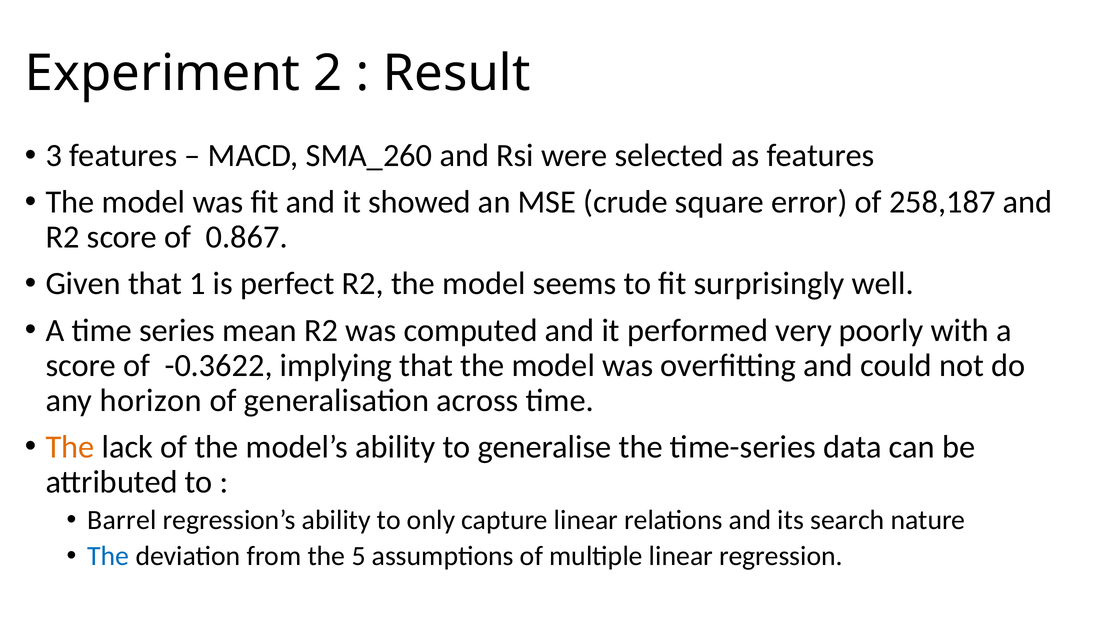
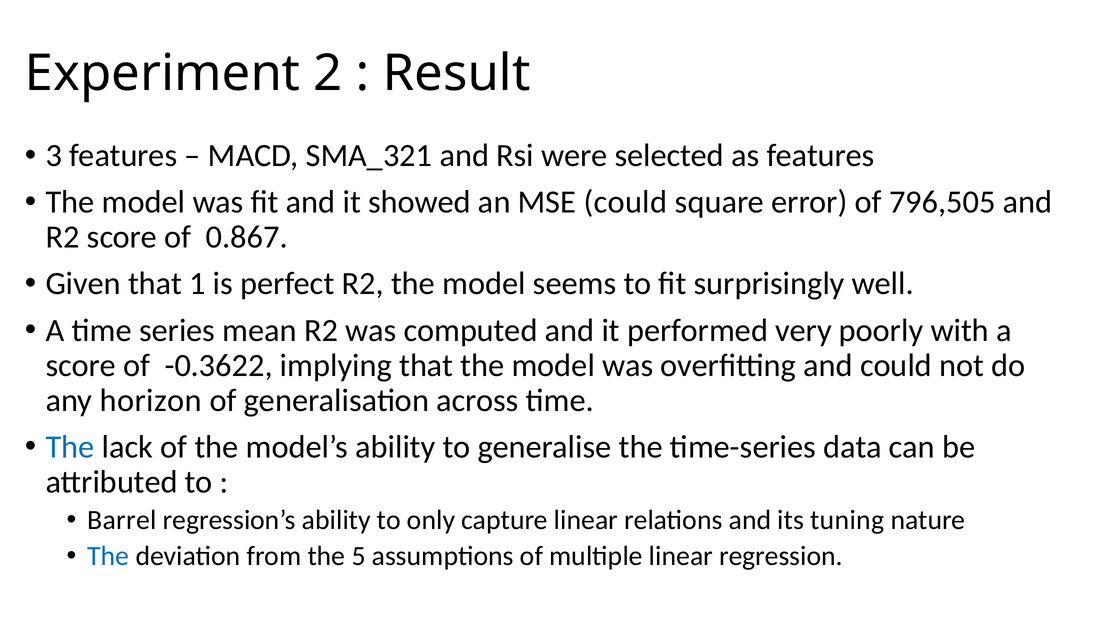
SMA_260: SMA_260 -> SMA_321
MSE crude: crude -> could
258,187: 258,187 -> 796,505
The at (70, 447) colour: orange -> blue
search: search -> tuning
